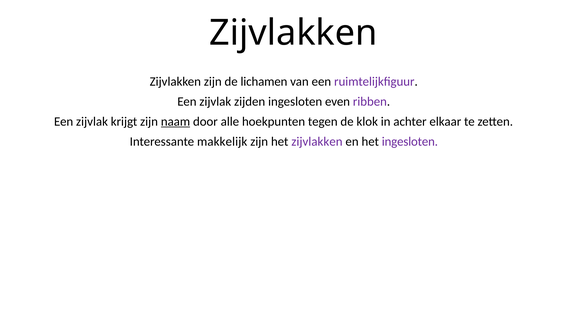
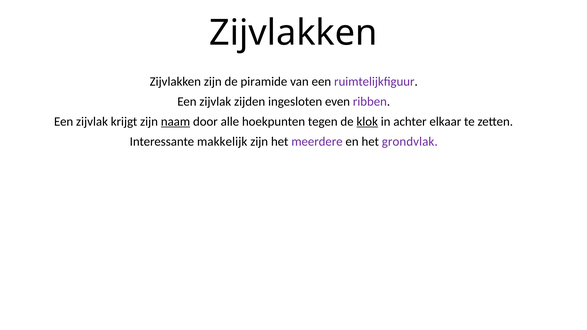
lichamen: lichamen -> piramide
klok underline: none -> present
het zijvlakken: zijvlakken -> meerdere
het ingesloten: ingesloten -> grondvlak
